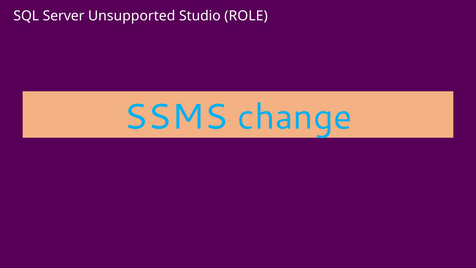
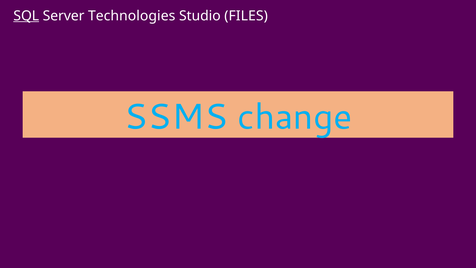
SQL underline: none -> present
Unsupported: Unsupported -> Technologies
ROLE: ROLE -> FILES
